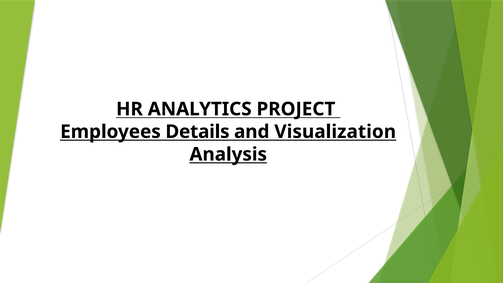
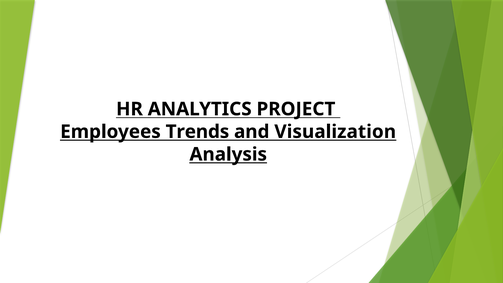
Details: Details -> Trends
